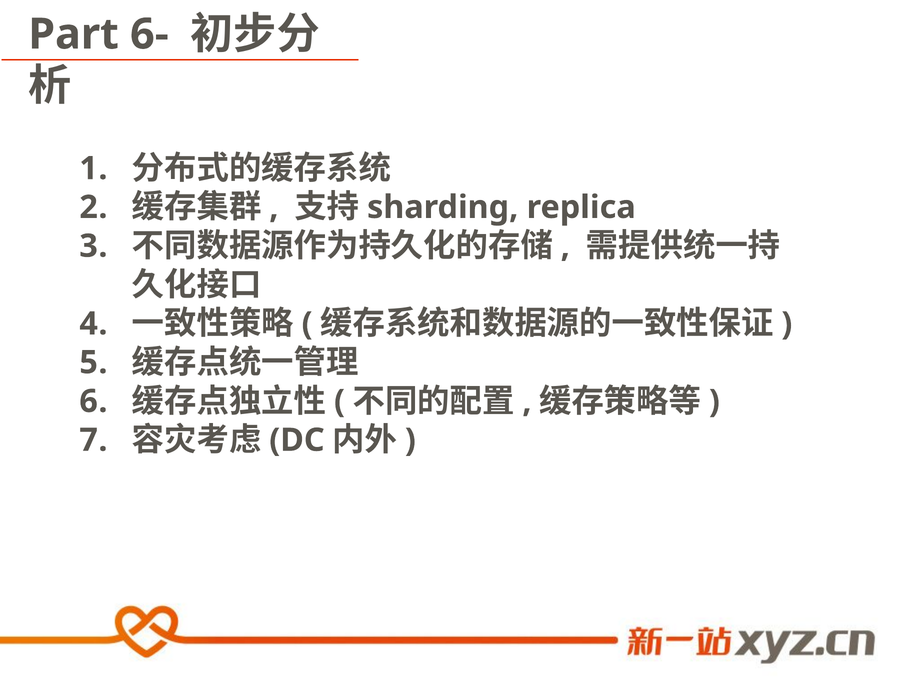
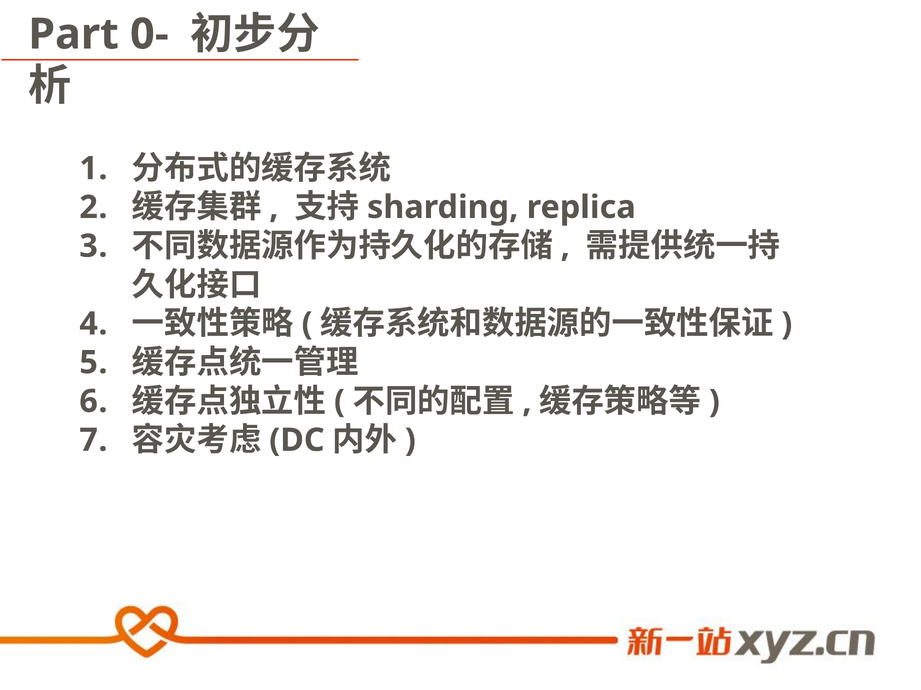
6-: 6- -> 0-
